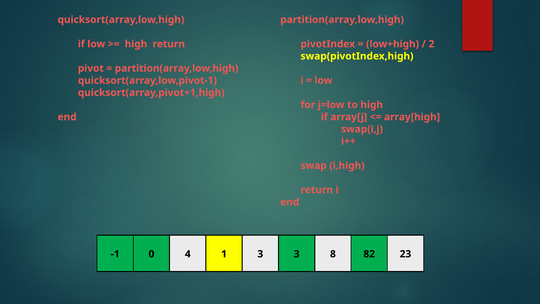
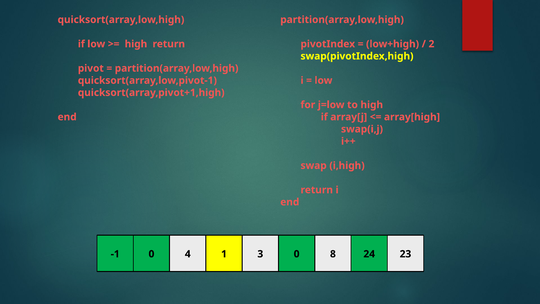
3 3: 3 -> 0
82: 82 -> 24
